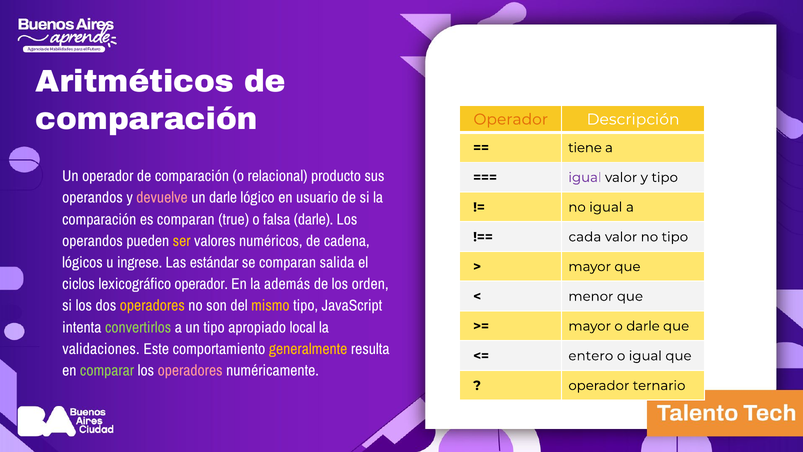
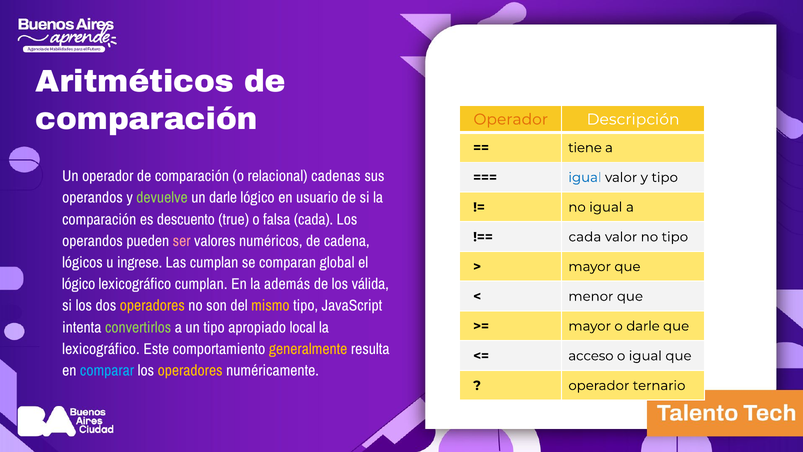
producto: producto -> cadenas
igual at (585, 177) colour: purple -> blue
devuelve colour: pink -> light green
es comparan: comparan -> descuento
falsa darle: darle -> cada
ser colour: yellow -> pink
Las estándar: estándar -> cumplan
salida: salida -> global
ciclos at (79, 284): ciclos -> lógico
lexicográfico operador: operador -> cumplan
orden: orden -> válida
validaciones at (101, 349): validaciones -> lexicográfico
entero: entero -> acceso
comparar colour: light green -> light blue
operadores at (190, 370) colour: pink -> yellow
